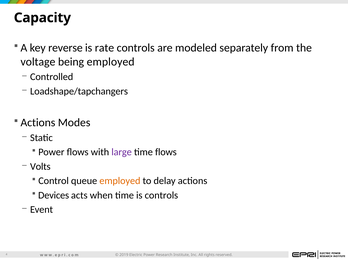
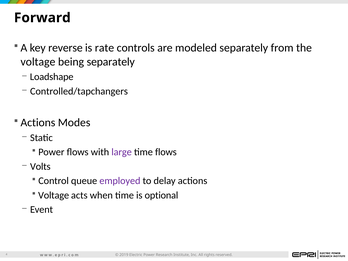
Capacity: Capacity -> Forward
being employed: employed -> separately
Controlled: Controlled -> Loadshape
Loadshape/tapchangers: Loadshape/tapchangers -> Controlled/tapchangers
employed at (120, 181) colour: orange -> purple
Devices at (54, 195): Devices -> Voltage
is controls: controls -> optional
